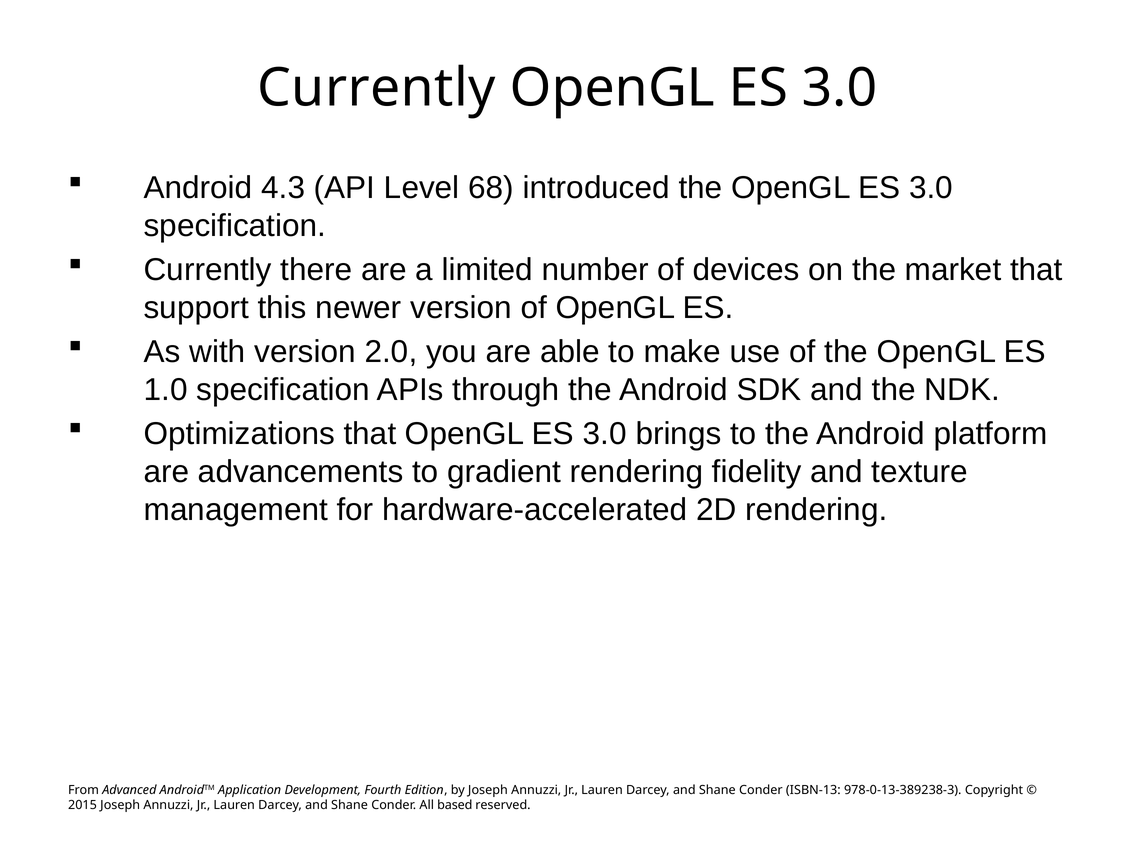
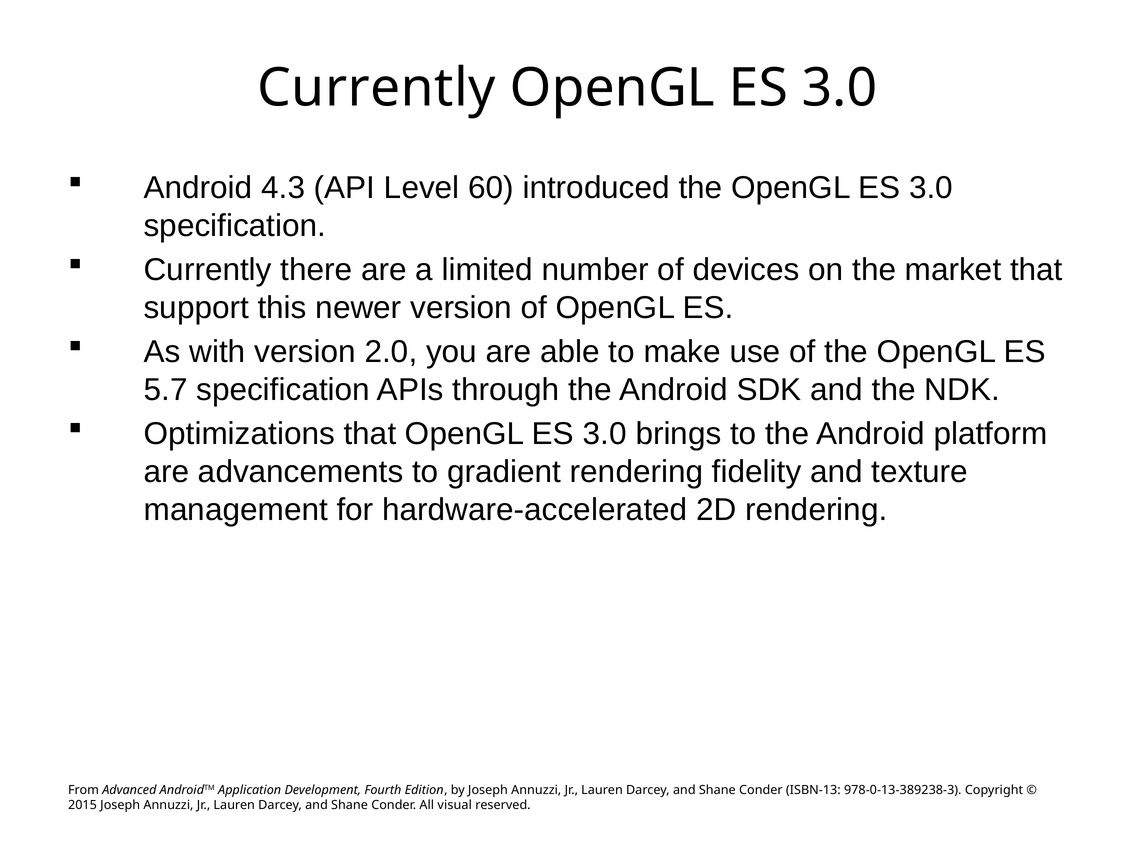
68: 68 -> 60
1.0: 1.0 -> 5.7
based: based -> visual
